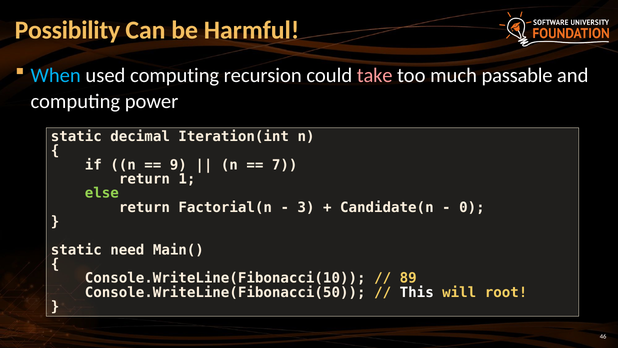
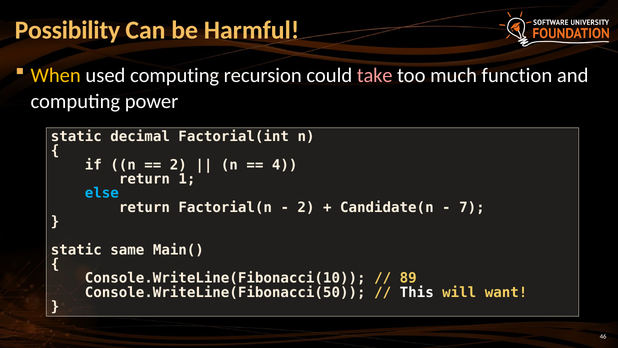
When colour: light blue -> yellow
passable: passable -> function
Iteration(int: Iteration(int -> Factorial(int
9 at (178, 165): 9 -> 2
7: 7 -> 4
else colour: light green -> light blue
3 at (306, 207): 3 -> 2
0: 0 -> 7
need: need -> same
root: root -> want
